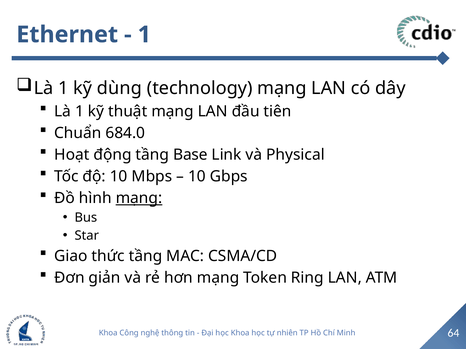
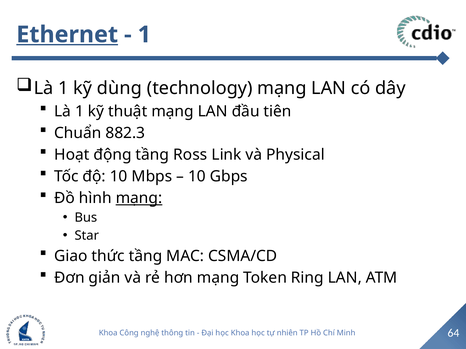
Ethernet underline: none -> present
684.0: 684.0 -> 882.3
Base: Base -> Ross
